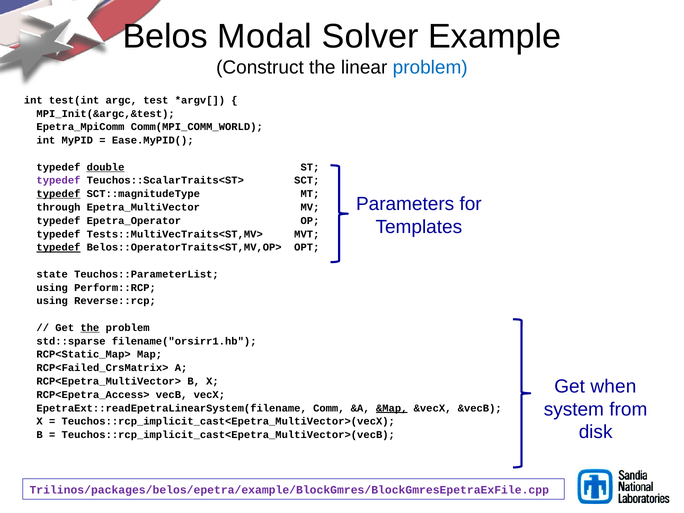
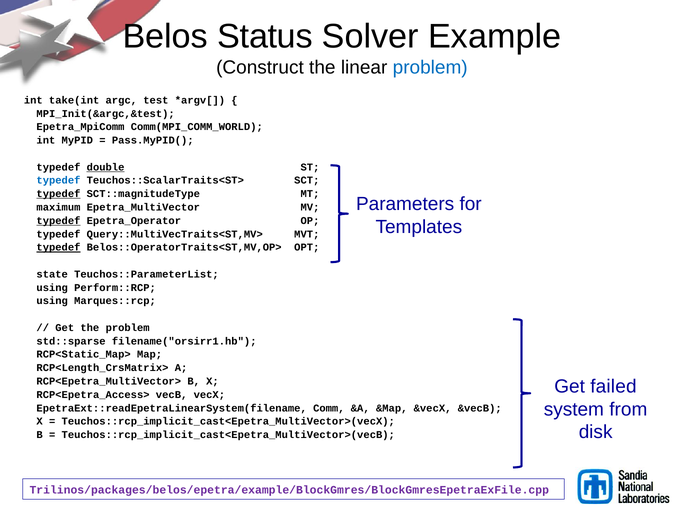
Modal: Modal -> Status
test(int: test(int -> take(int
Ease.MyPID(: Ease.MyPID( -> Pass.MyPID(
typedef at (58, 181) colour: purple -> blue
through: through -> maximum
typedef at (58, 221) underline: none -> present
Tests::MultiVecTraits<ST,MV>: Tests::MultiVecTraits<ST,MV> -> Query::MultiVecTraits<ST,MV>
Reverse::rcp: Reverse::rcp -> Marques::rcp
the at (90, 328) underline: present -> none
RCP<Failed_CrsMatrix>: RCP<Failed_CrsMatrix> -> RCP<Length_CrsMatrix>
when: when -> failed
&Map underline: present -> none
